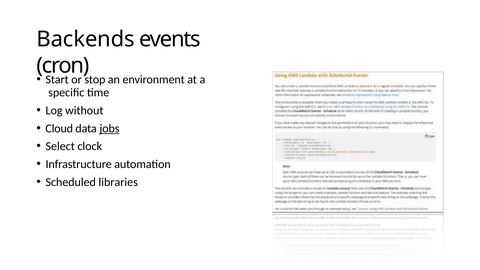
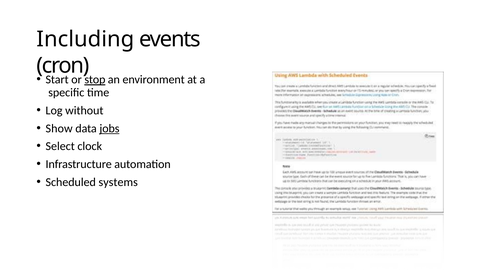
Backends: Backends -> Including
stop underline: none -> present
Cloud: Cloud -> Show
libraries: libraries -> systems
